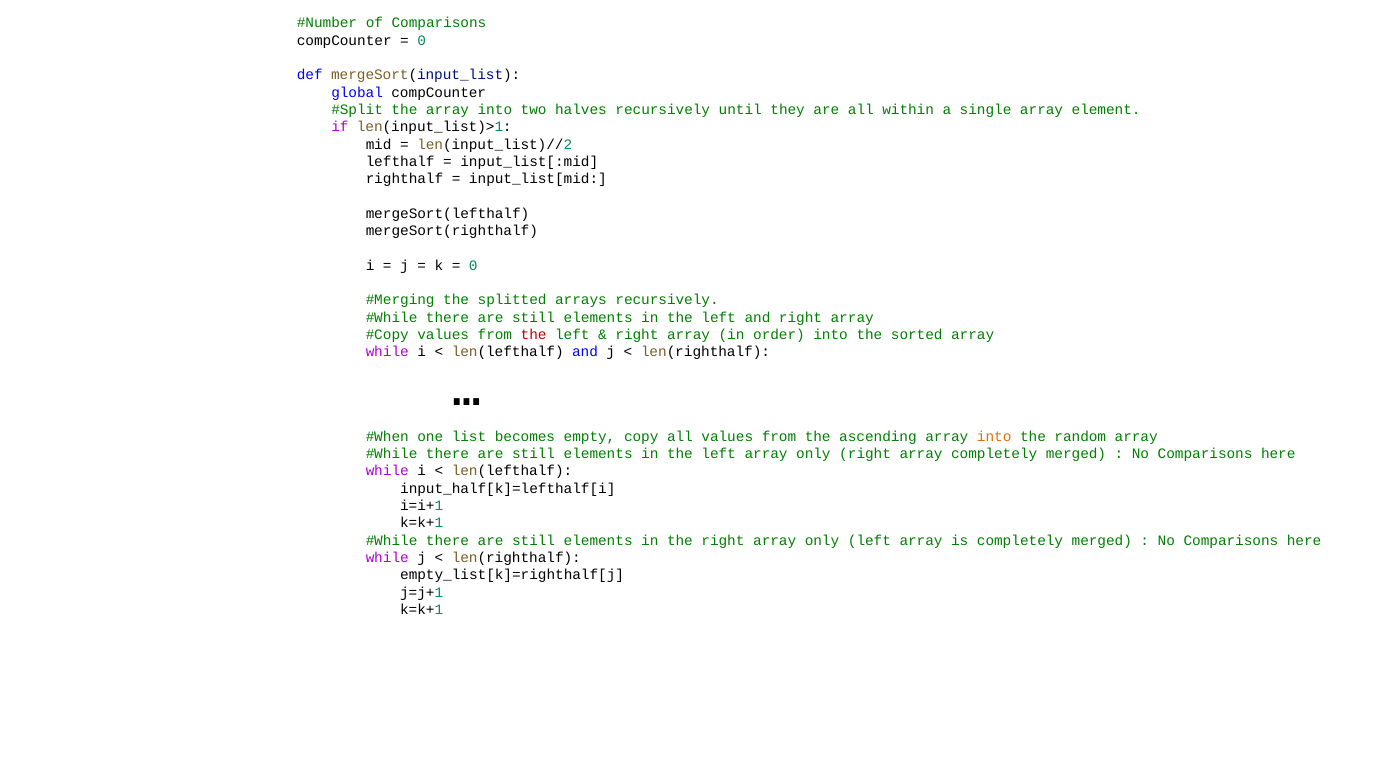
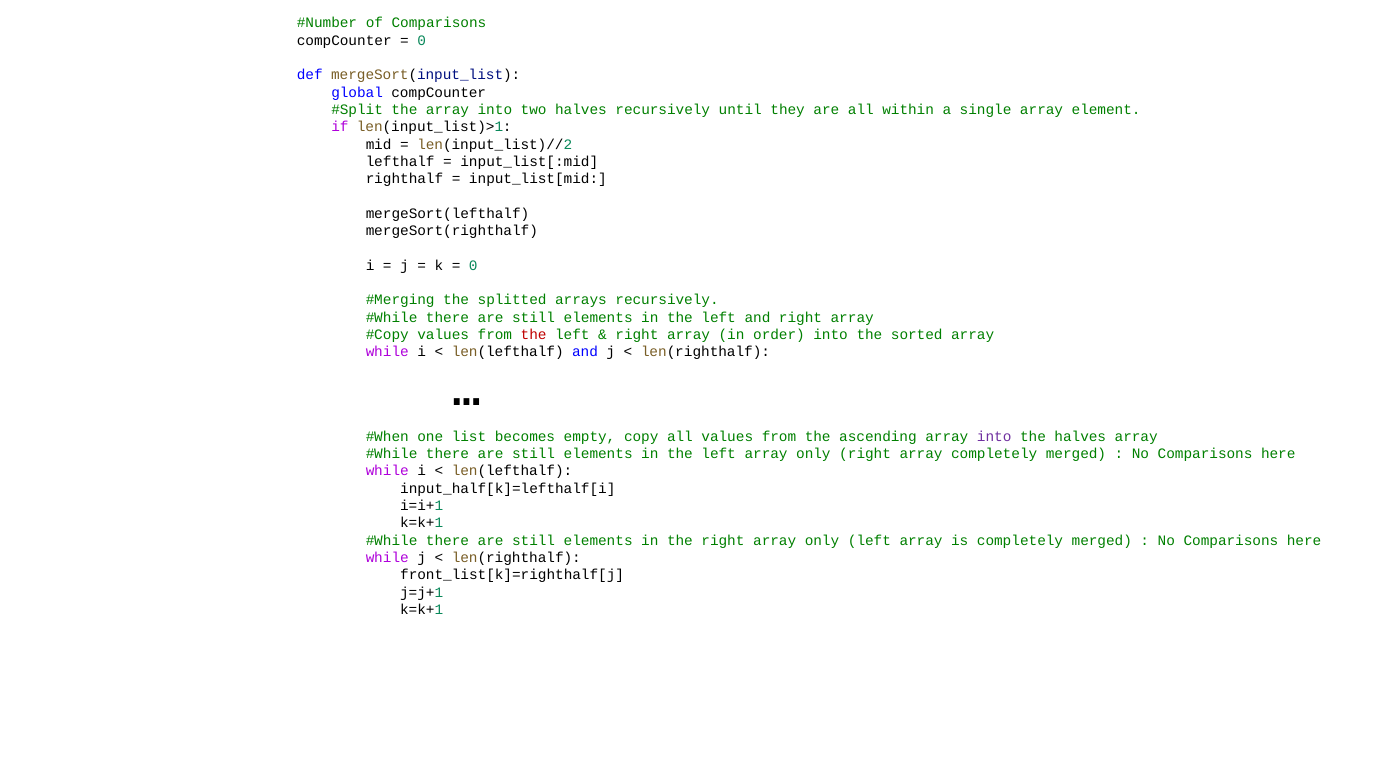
into at (994, 437) colour: orange -> purple
the random: random -> halves
empty_list[k]=righthalf[j: empty_list[k]=righthalf[j -> front_list[k]=righthalf[j
